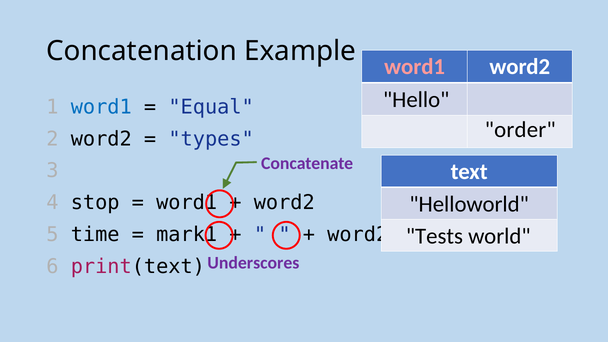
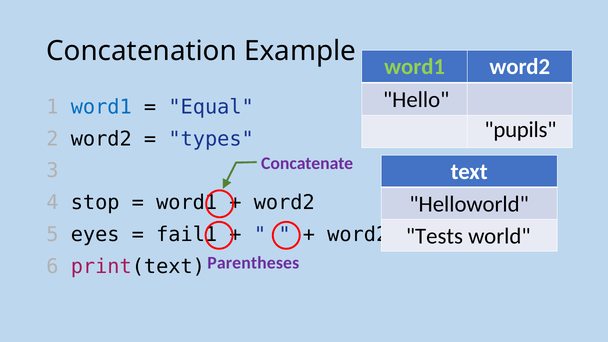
word1 at (415, 67) colour: pink -> light green
order: order -> pupils
time: time -> eyes
mark1: mark1 -> fail1
Underscores: Underscores -> Parentheses
